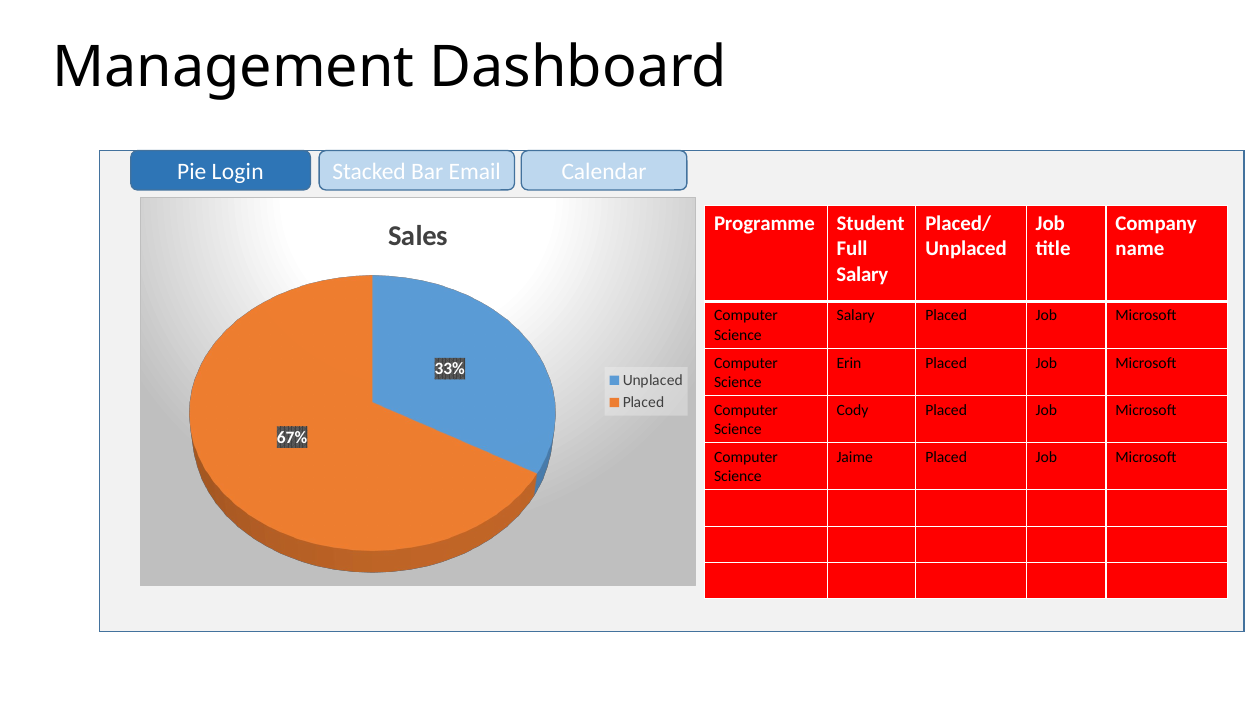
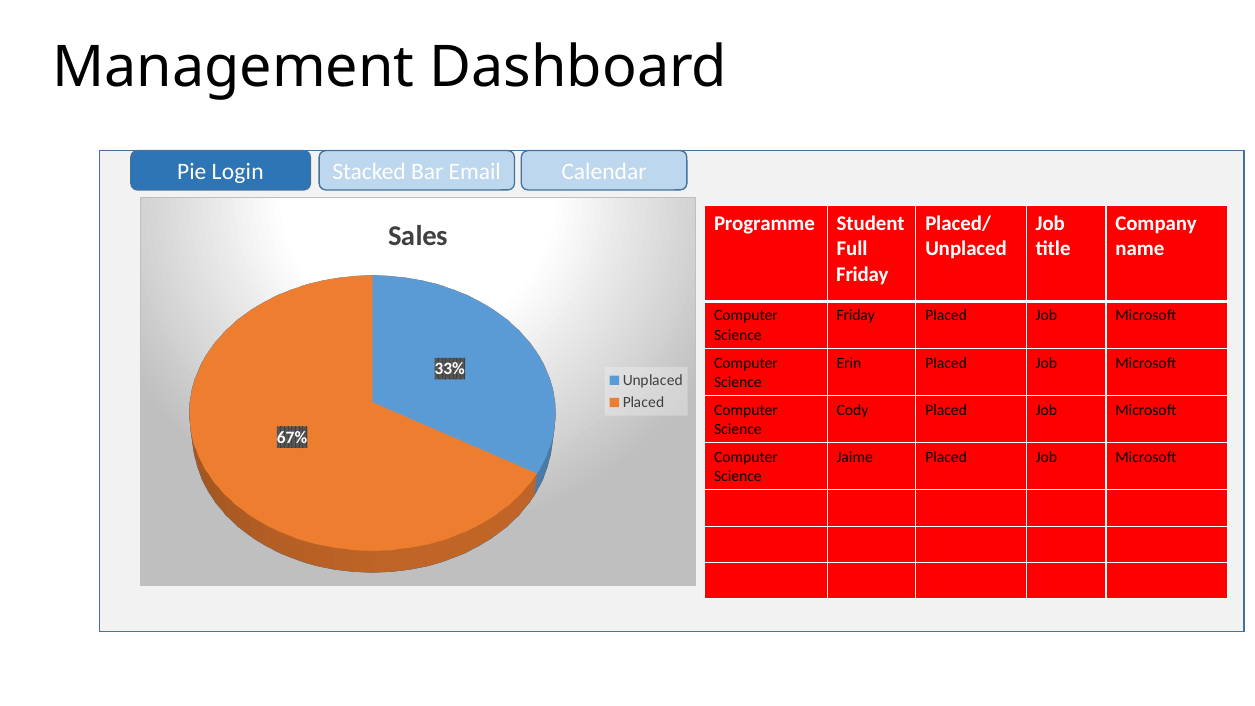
Salary at (862, 274): Salary -> Friday
Salary at (856, 316): Salary -> Friday
